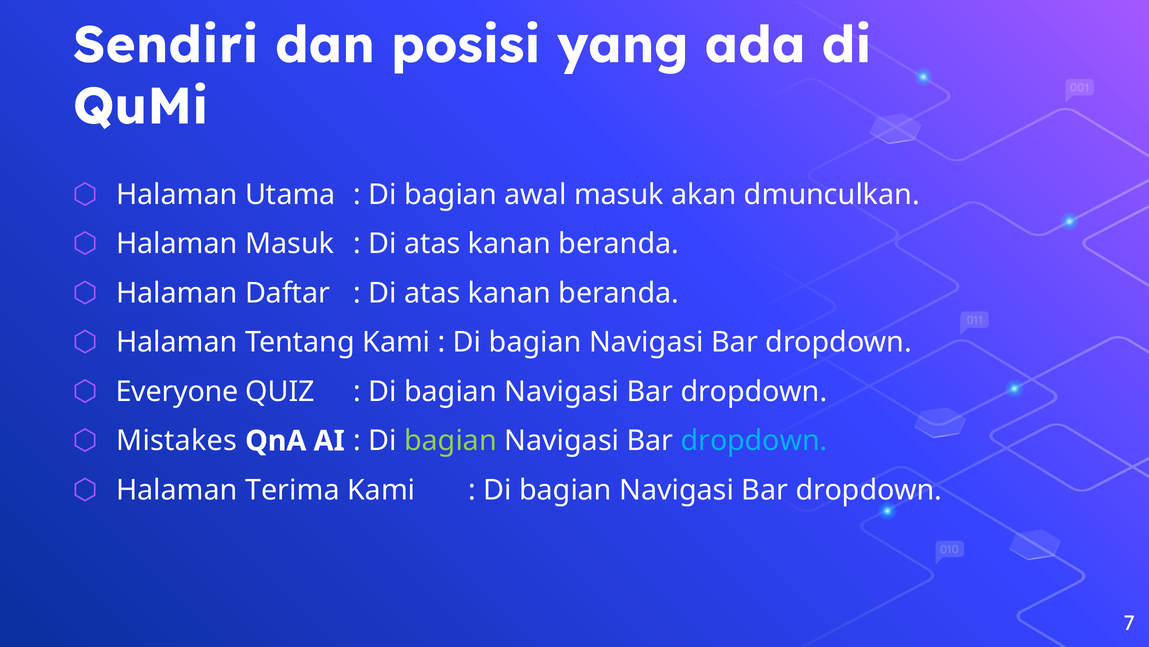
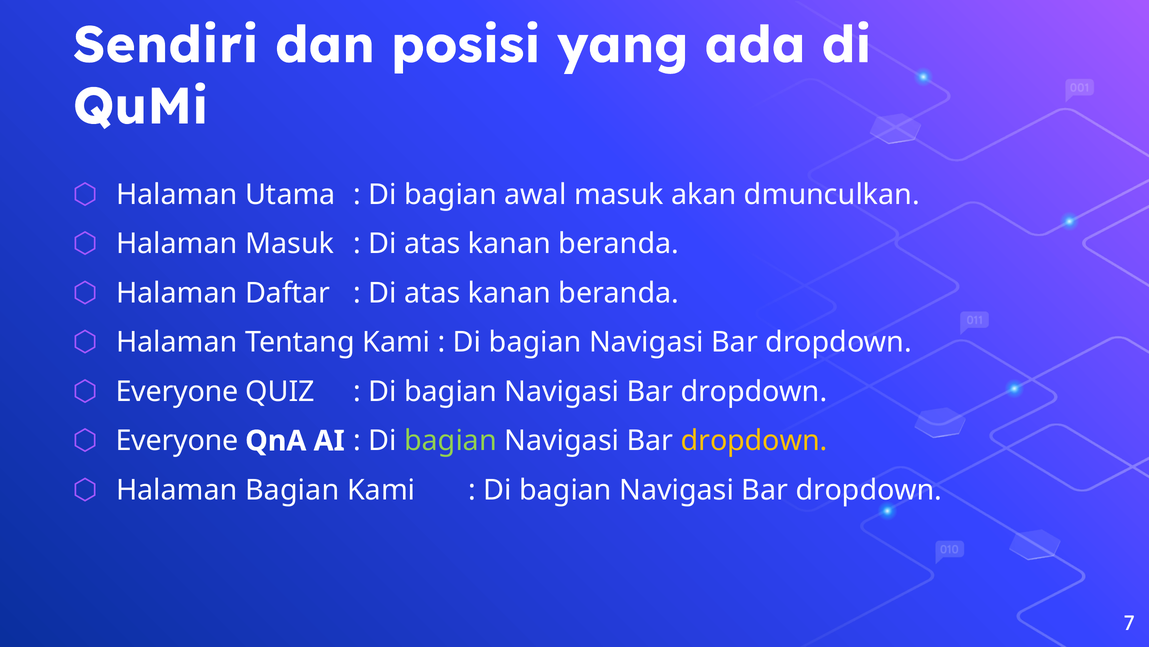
Mistakes at (177, 440): Mistakes -> Everyone
dropdown at (754, 440) colour: light blue -> yellow
Halaman Terima: Terima -> Bagian
